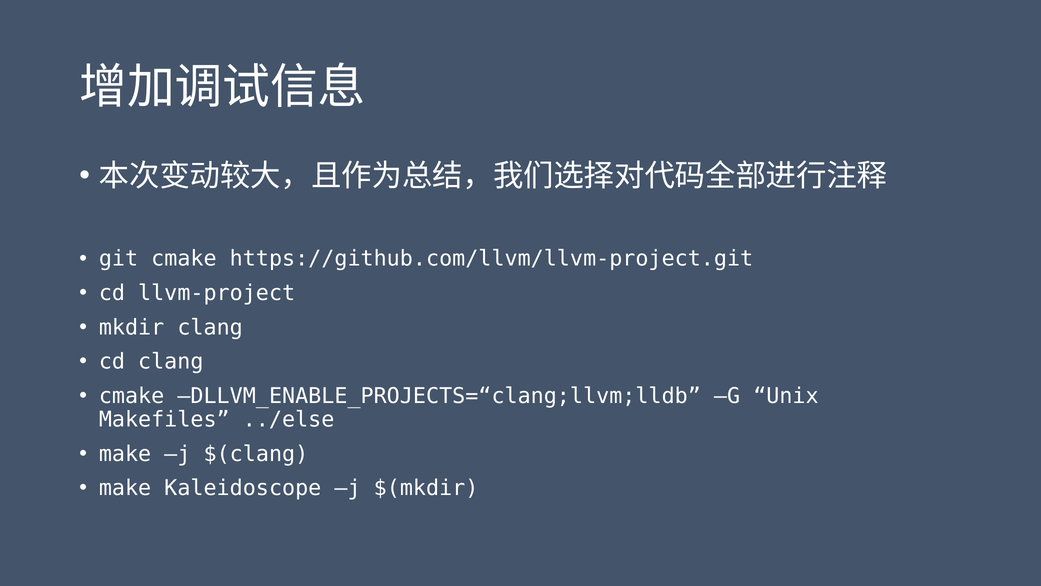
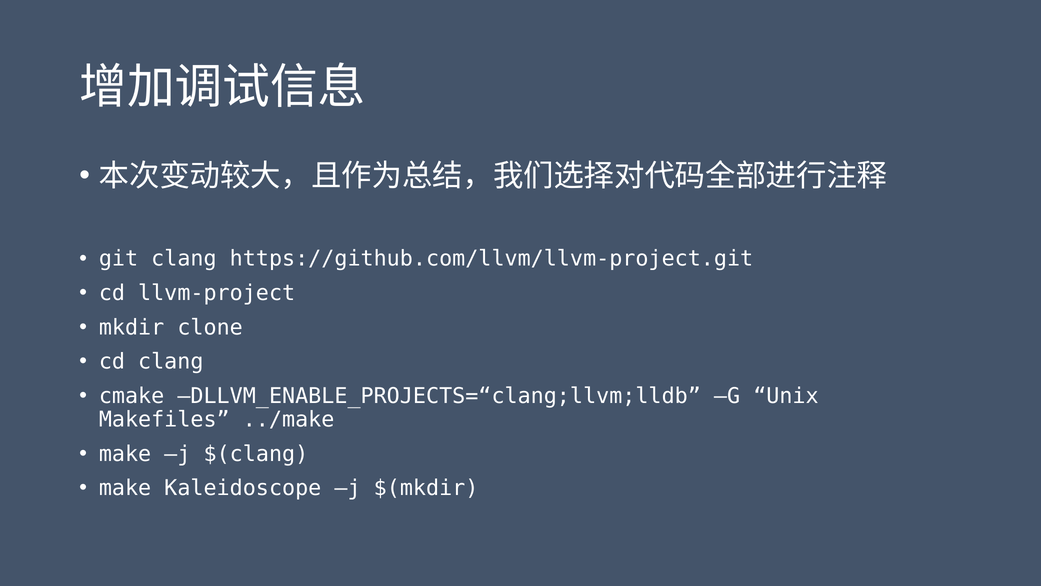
git cmake: cmake -> clang
mkdir clang: clang -> clone
../else: ../else -> ../make
